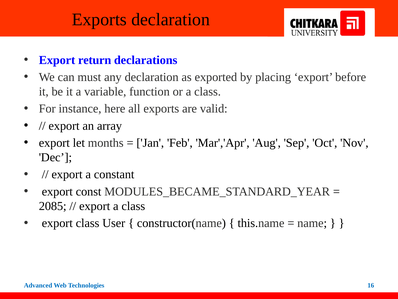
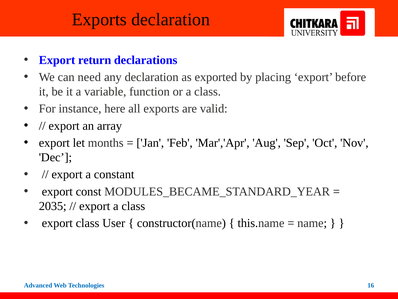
must: must -> need
2085: 2085 -> 2035
